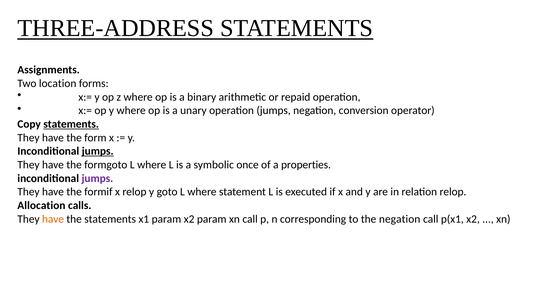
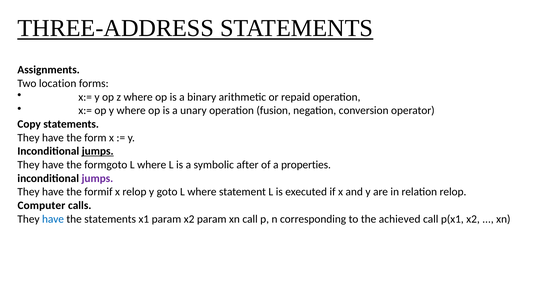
operation jumps: jumps -> fusion
statements at (71, 124) underline: present -> none
once: once -> after
Allocation: Allocation -> Computer
have at (53, 219) colour: orange -> blue
the negation: negation -> achieved
